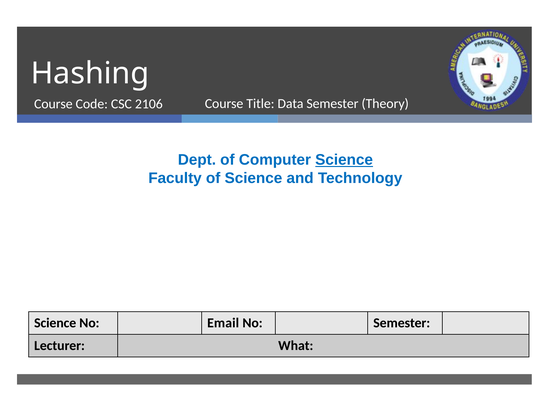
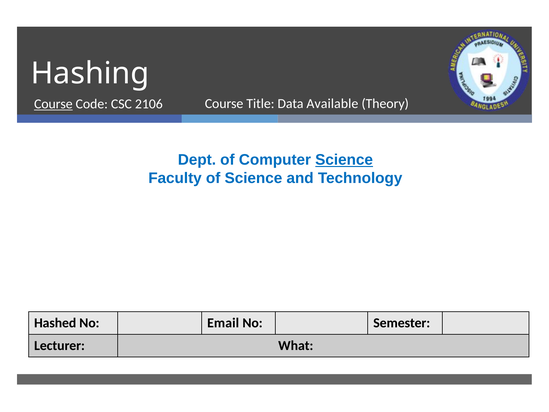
Data Semester: Semester -> Available
Course at (53, 104) underline: none -> present
Science at (55, 323): Science -> Hashed
